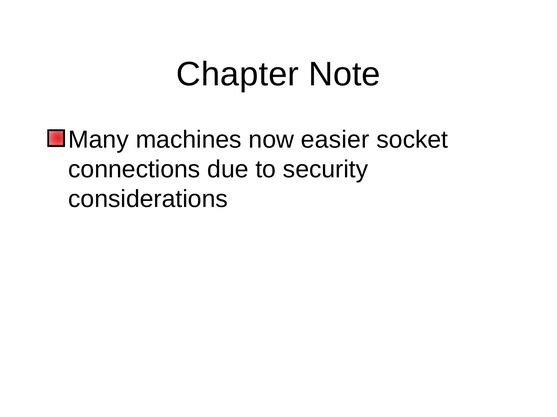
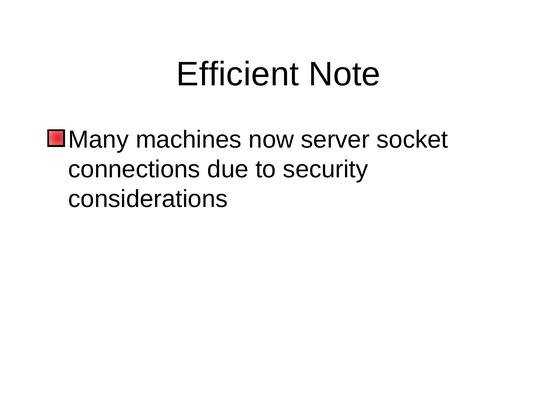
Chapter: Chapter -> Efficient
easier: easier -> server
